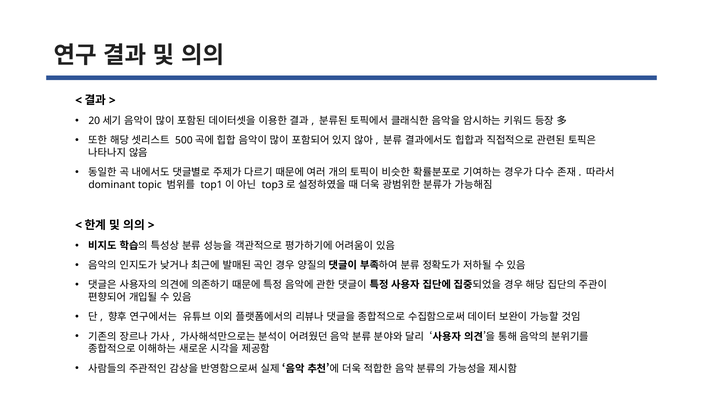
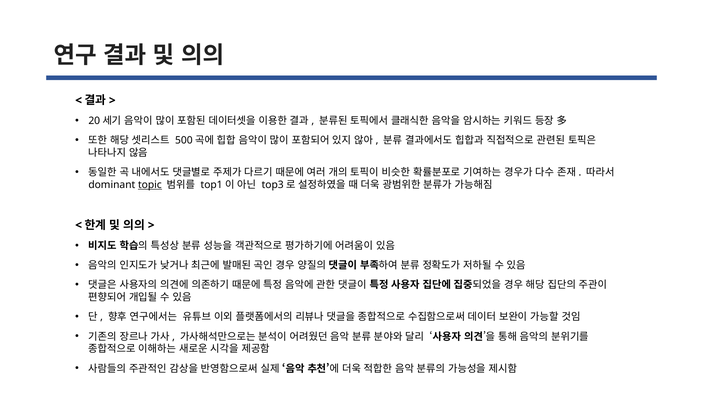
topic underline: none -> present
